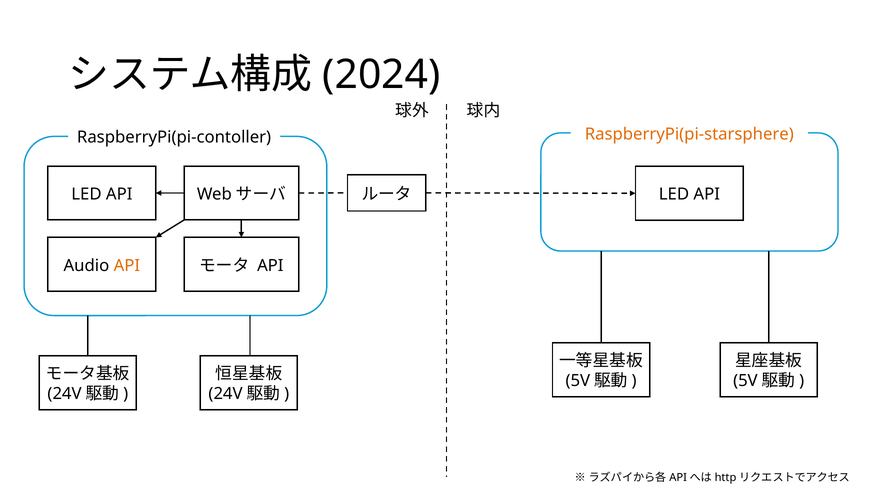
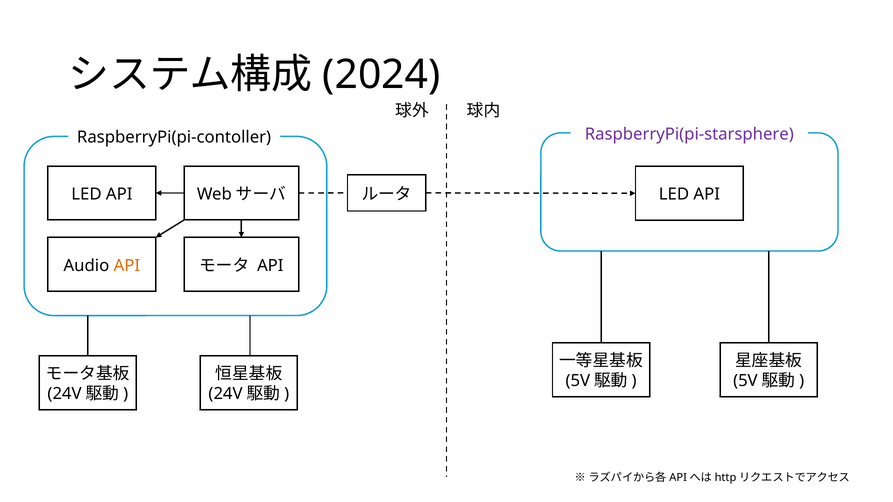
RaspberryPi(pi-starsphere colour: orange -> purple
